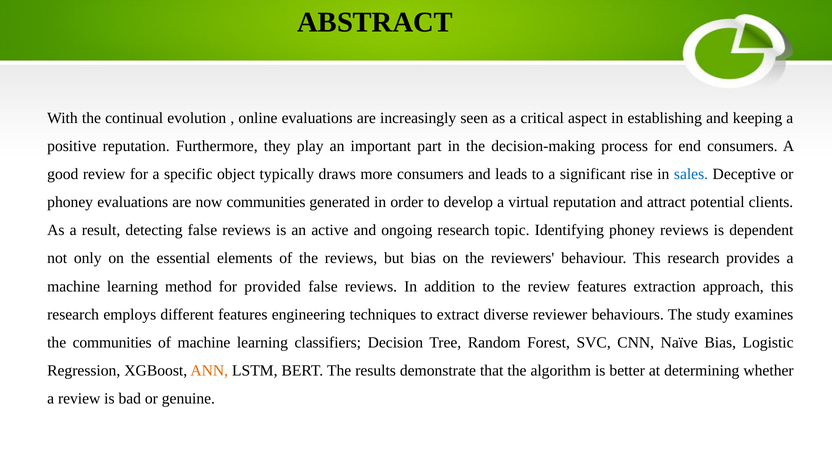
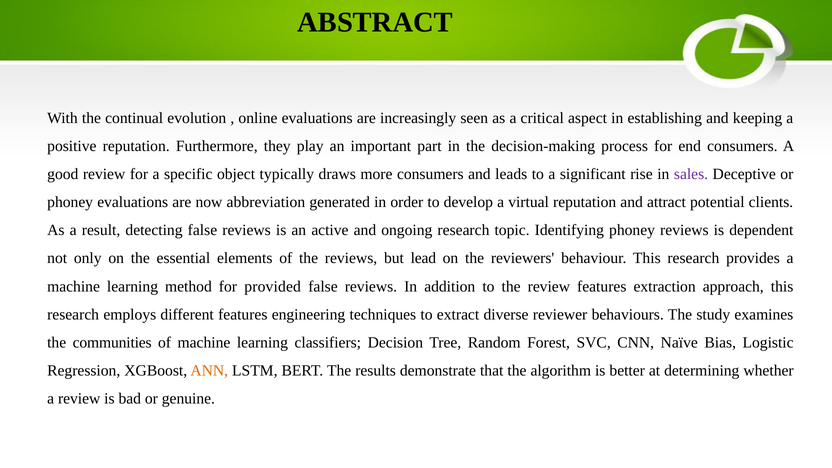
sales colour: blue -> purple
now communities: communities -> abbreviation
but bias: bias -> lead
